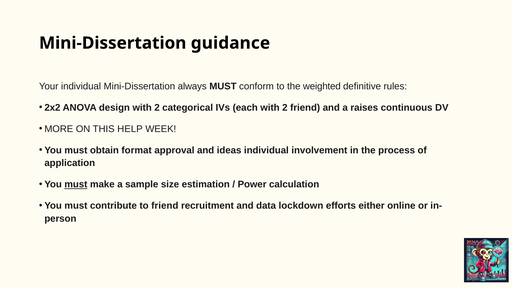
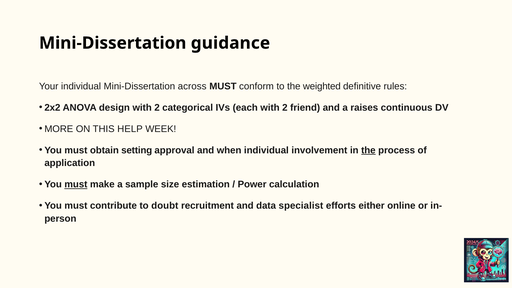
always: always -> across
format: format -> setting
ideas: ideas -> when
the at (368, 150) underline: none -> present
to friend: friend -> doubt
lockdown: lockdown -> specialist
